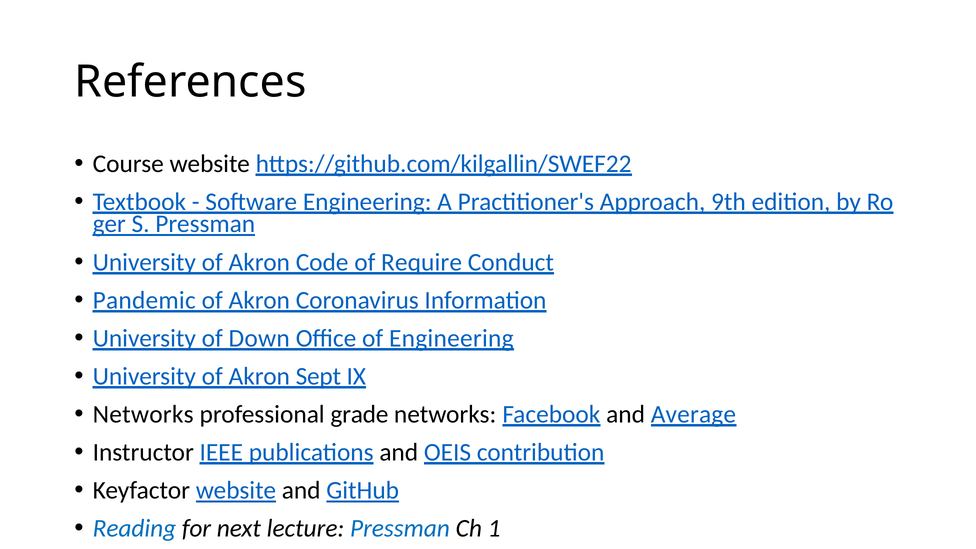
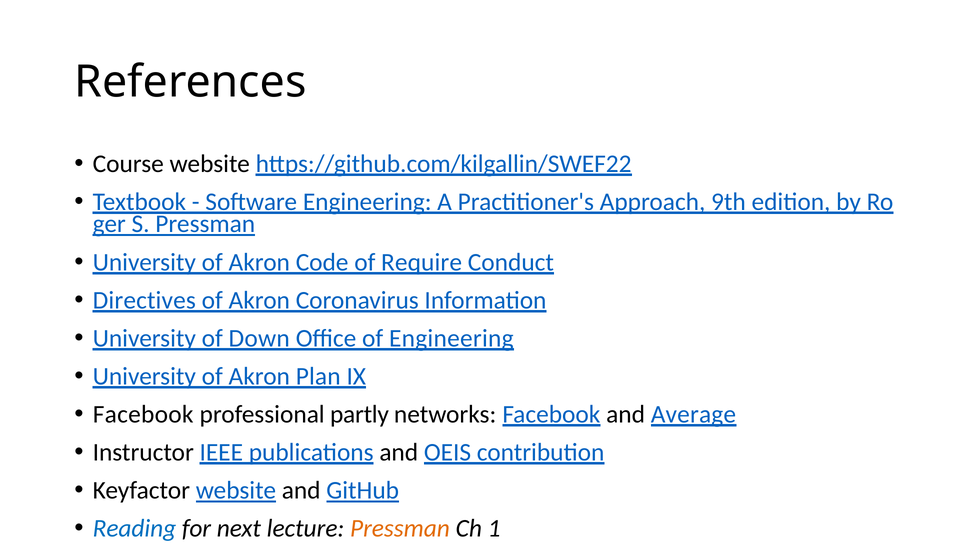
Pandemic: Pandemic -> Directives
Sept: Sept -> Plan
Networks at (143, 414): Networks -> Facebook
grade: grade -> partly
Pressman at (400, 528) colour: blue -> orange
